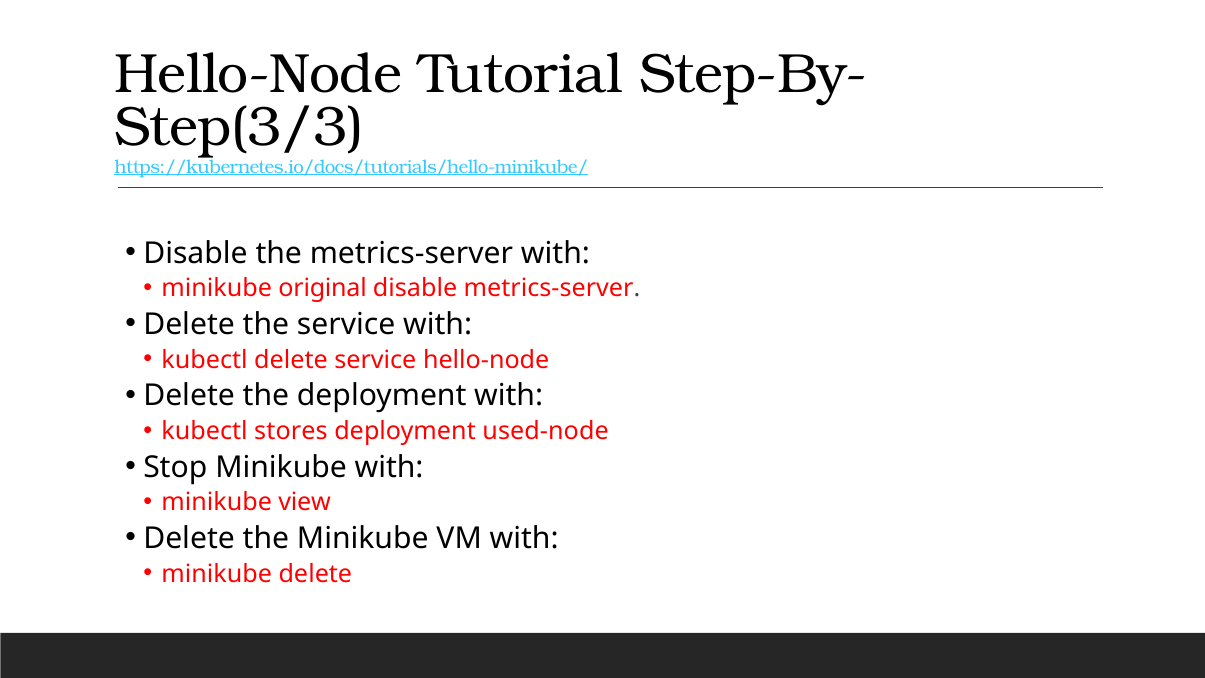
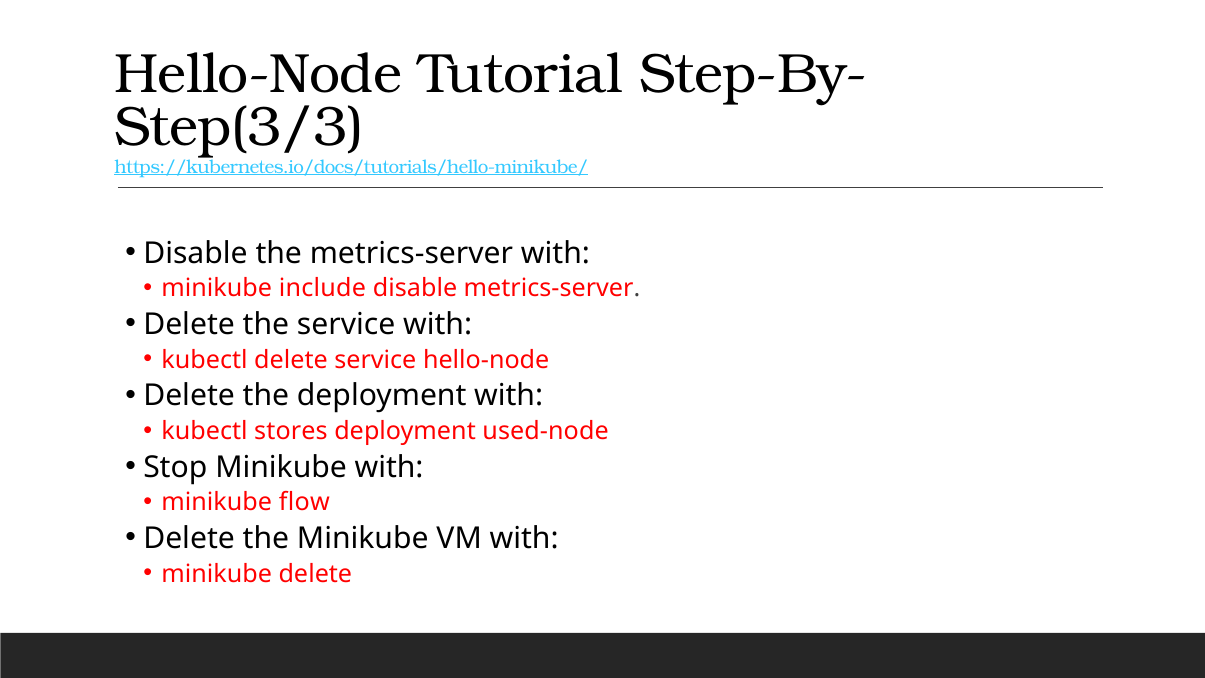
original: original -> include
view: view -> flow
